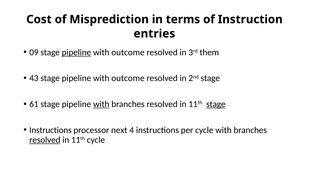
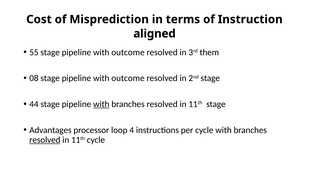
entries: entries -> aligned
09: 09 -> 55
pipeline at (76, 52) underline: present -> none
43: 43 -> 08
61: 61 -> 44
stage at (216, 104) underline: present -> none
Instructions at (50, 130): Instructions -> Advantages
next: next -> loop
